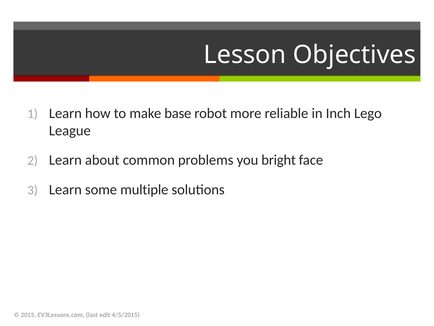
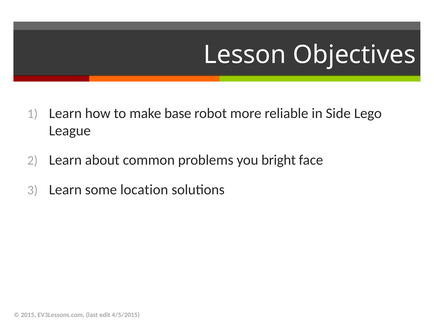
Inch: Inch -> Side
multiple: multiple -> location
